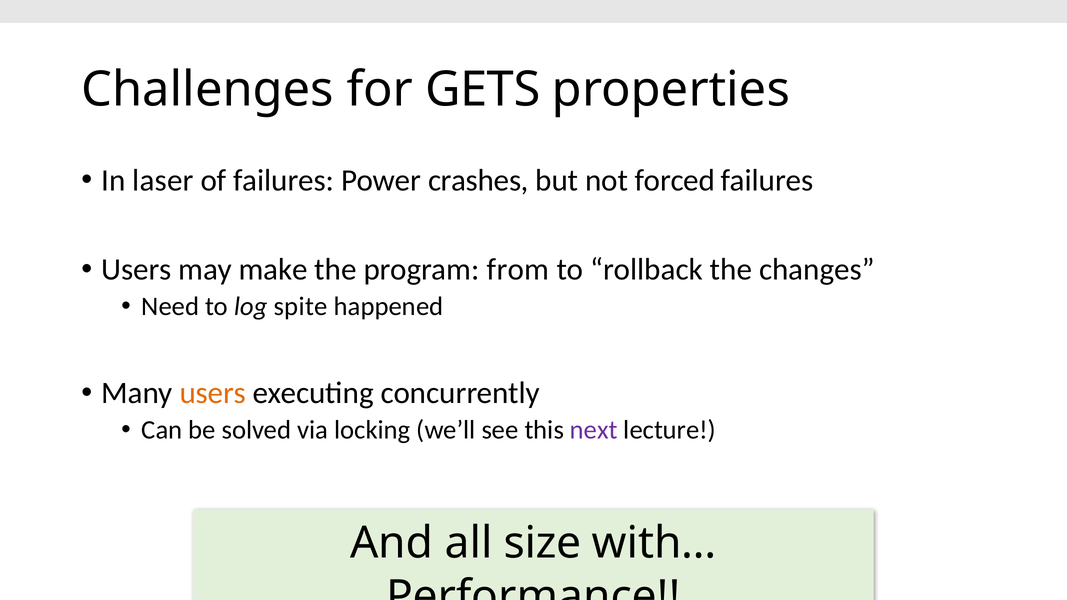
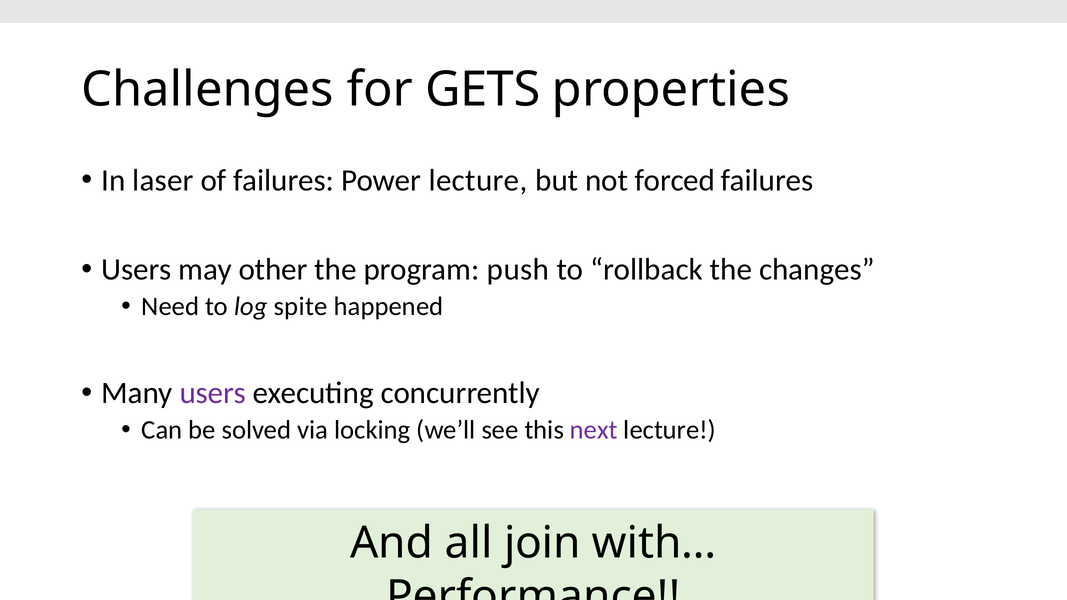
Power crashes: crashes -> lecture
make: make -> other
from: from -> push
users at (213, 393) colour: orange -> purple
size: size -> join
